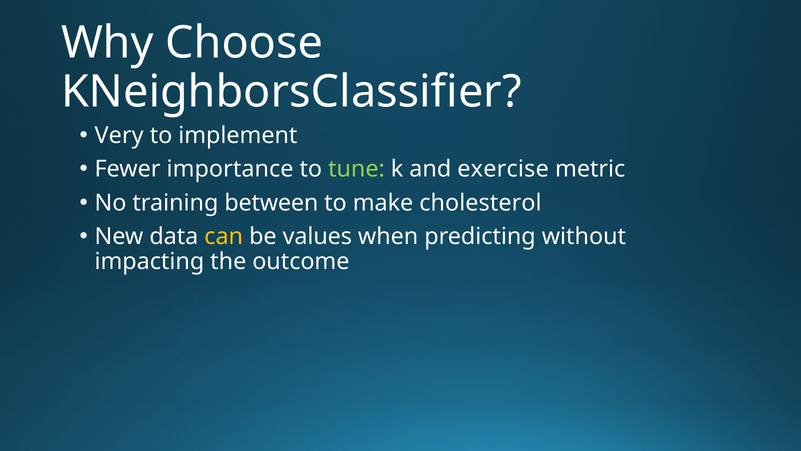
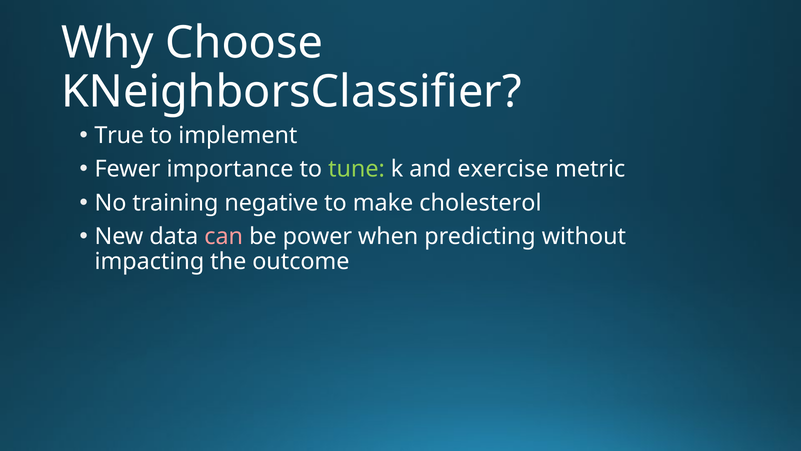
Very: Very -> True
between: between -> negative
can colour: yellow -> pink
values: values -> power
